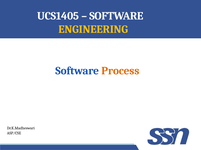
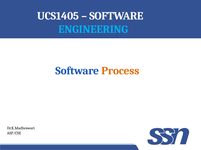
ENGINEERING colour: yellow -> light blue
